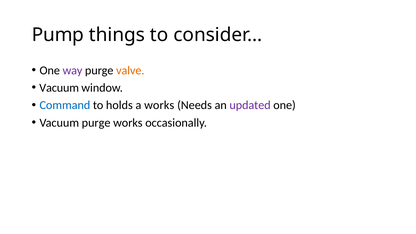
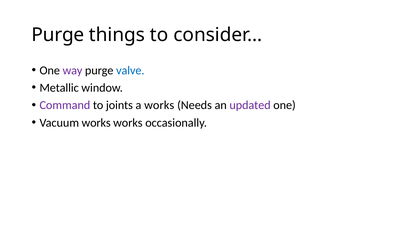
Pump at (58, 35): Pump -> Purge
valve colour: orange -> blue
Vacuum at (59, 88): Vacuum -> Metallic
Command colour: blue -> purple
holds: holds -> joints
Vacuum purge: purge -> works
